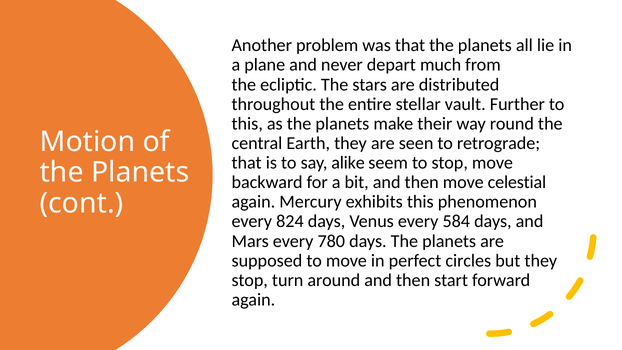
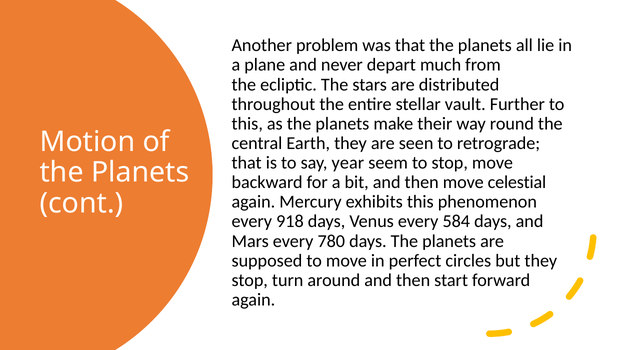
alike: alike -> year
824: 824 -> 918
